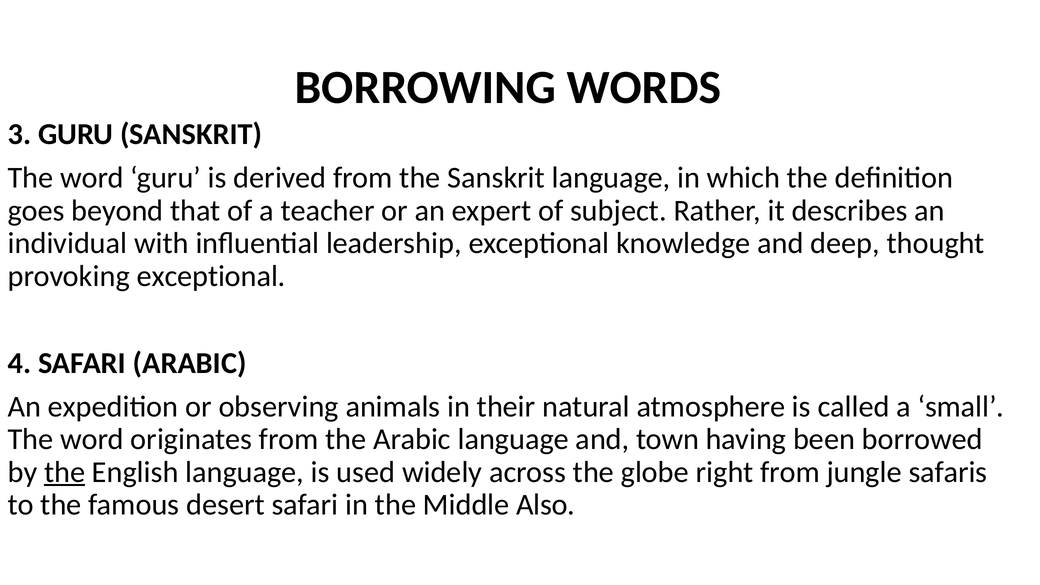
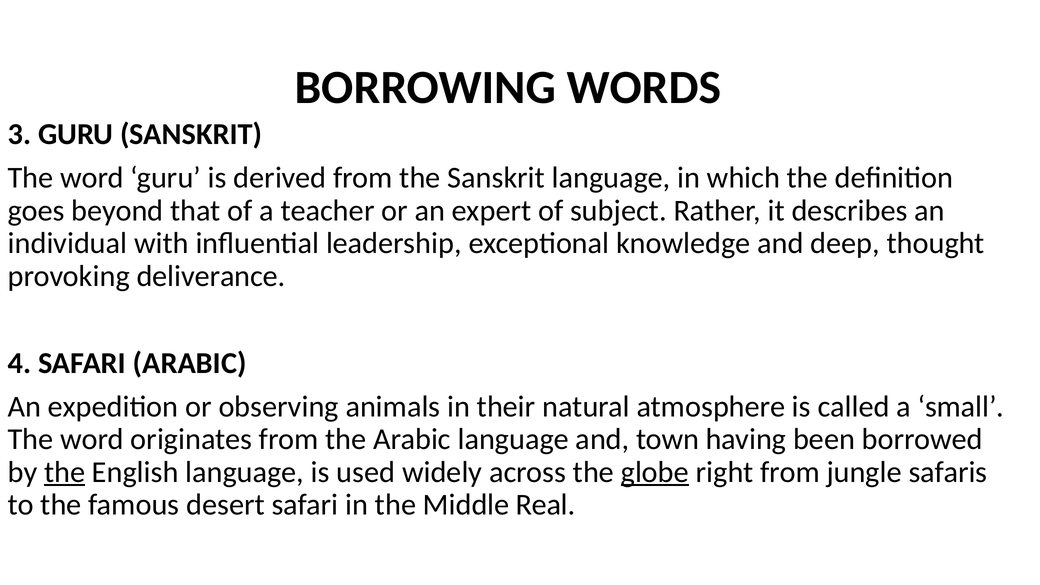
provoking exceptional: exceptional -> deliverance
globe underline: none -> present
Also: Also -> Real
